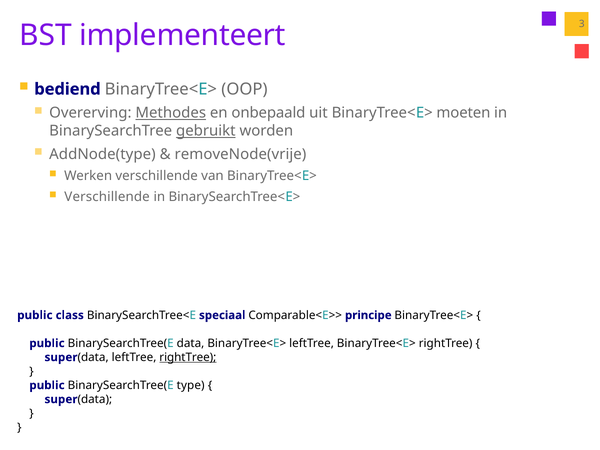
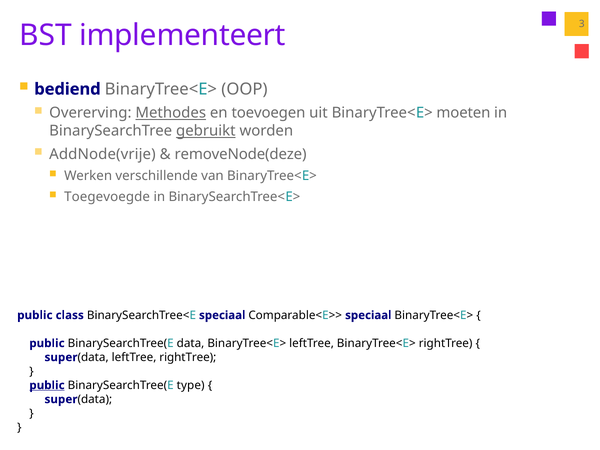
onbepaald: onbepaald -> toevoegen
AddNode(type: AddNode(type -> AddNode(vrije
removeNode(vrije: removeNode(vrije -> removeNode(deze
Verschillende at (107, 197): Verschillende -> Toegevoegde
Comparable<E>> principe: principe -> speciaal
rightTree at (188, 357) underline: present -> none
public at (47, 385) underline: none -> present
